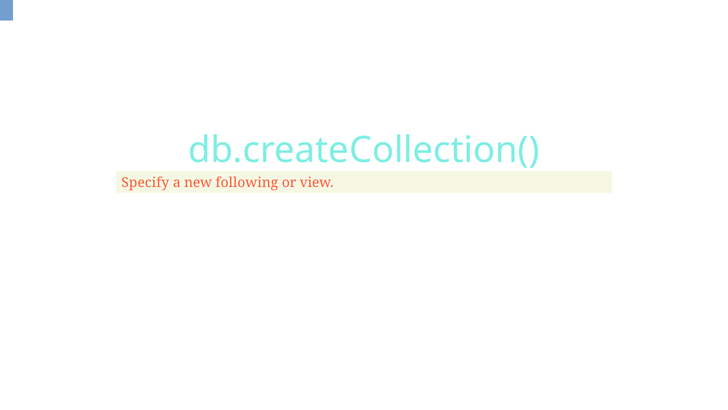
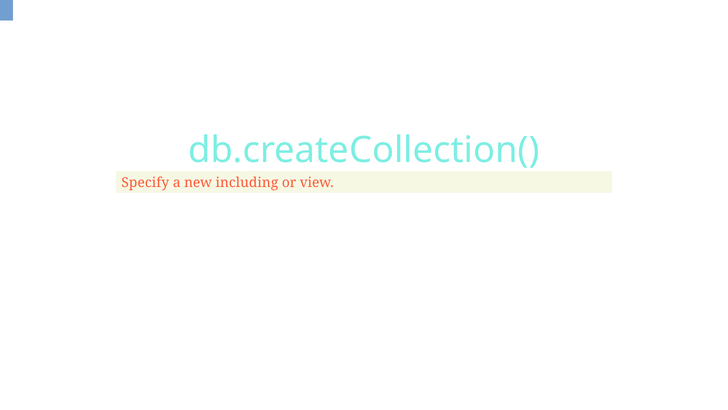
following: following -> including
